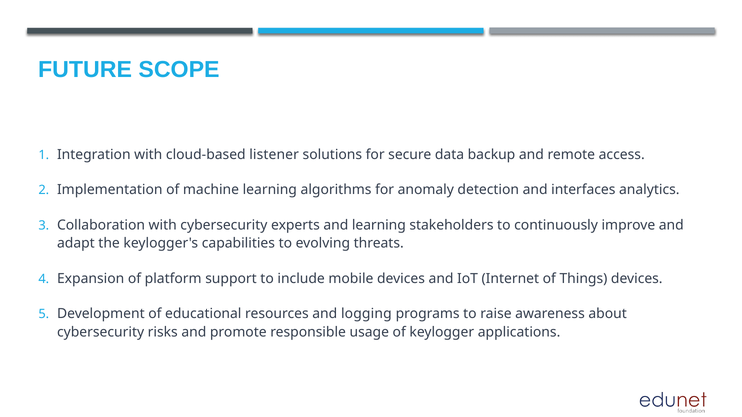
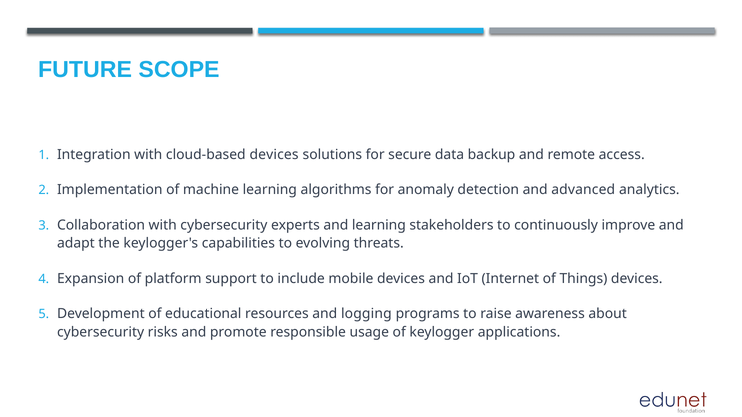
cloud-based listener: listener -> devices
interfaces: interfaces -> advanced
